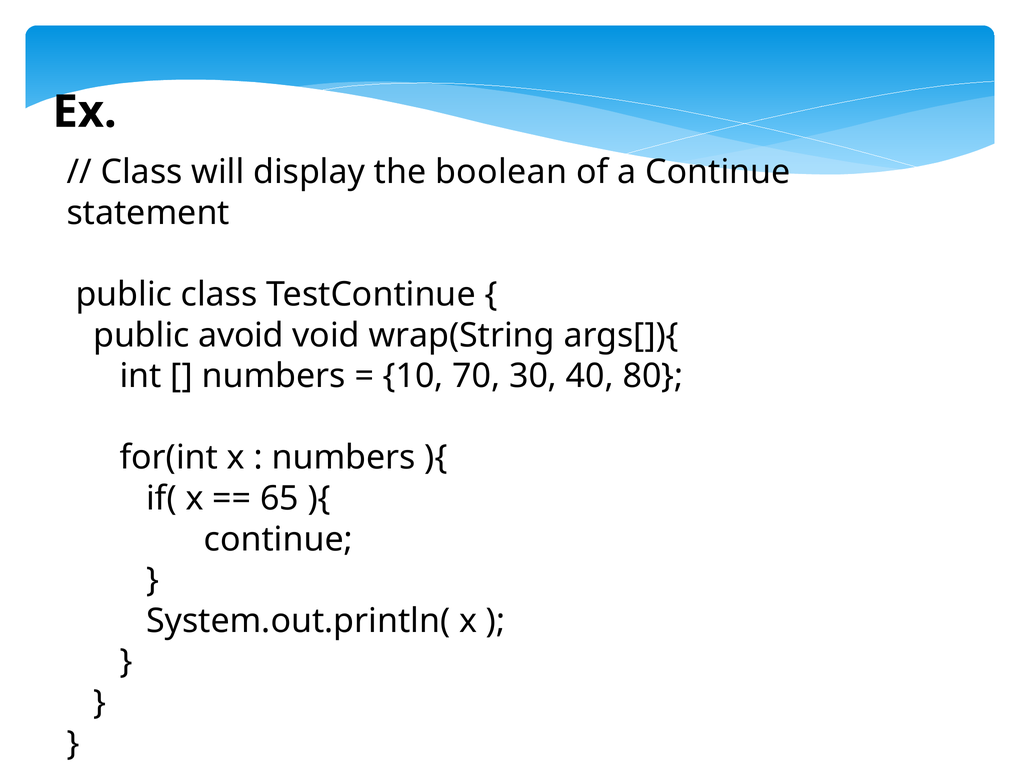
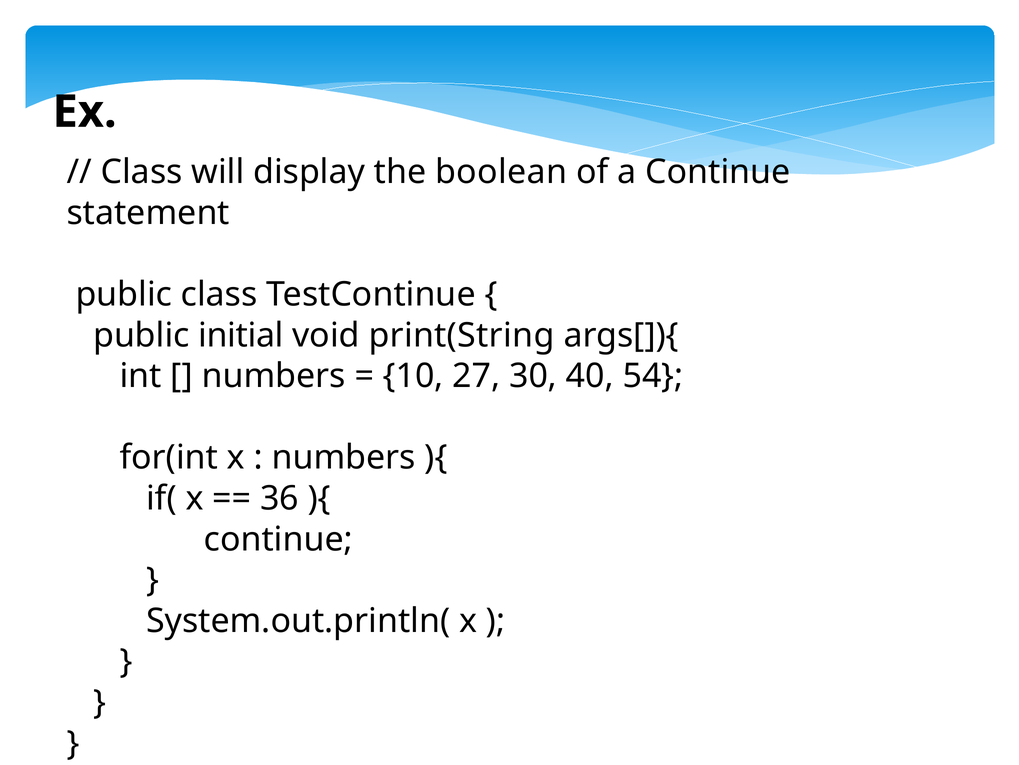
avoid: avoid -> initial
wrap(String: wrap(String -> print(String
70: 70 -> 27
80: 80 -> 54
65: 65 -> 36
